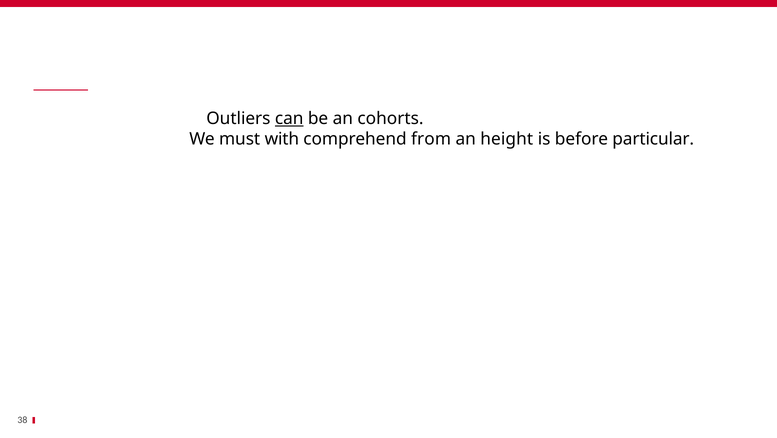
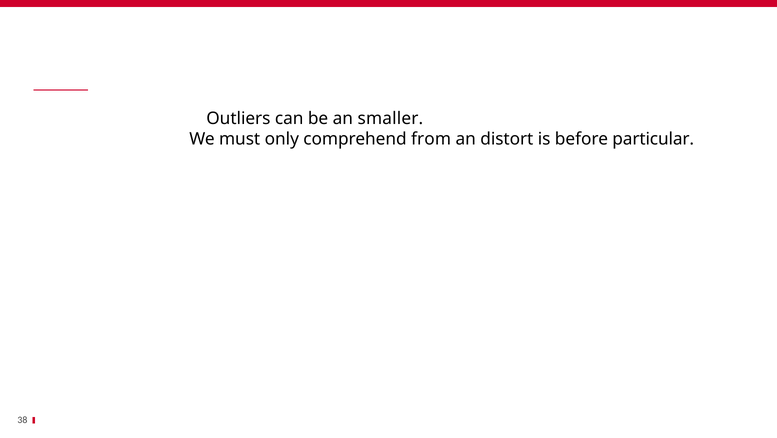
can underline: present -> none
cohorts: cohorts -> smaller
with: with -> only
height: height -> distort
